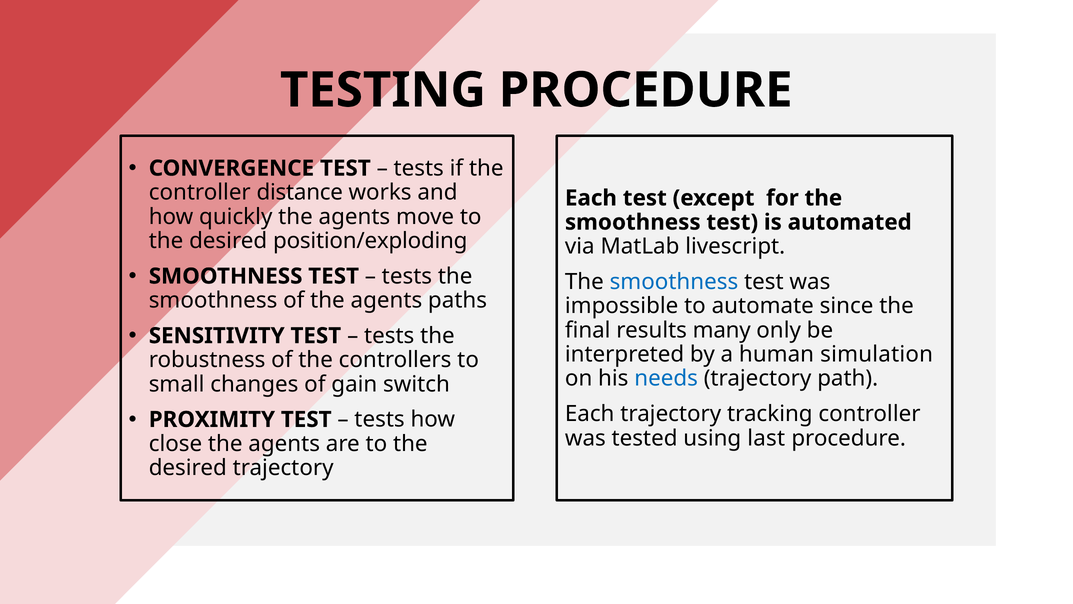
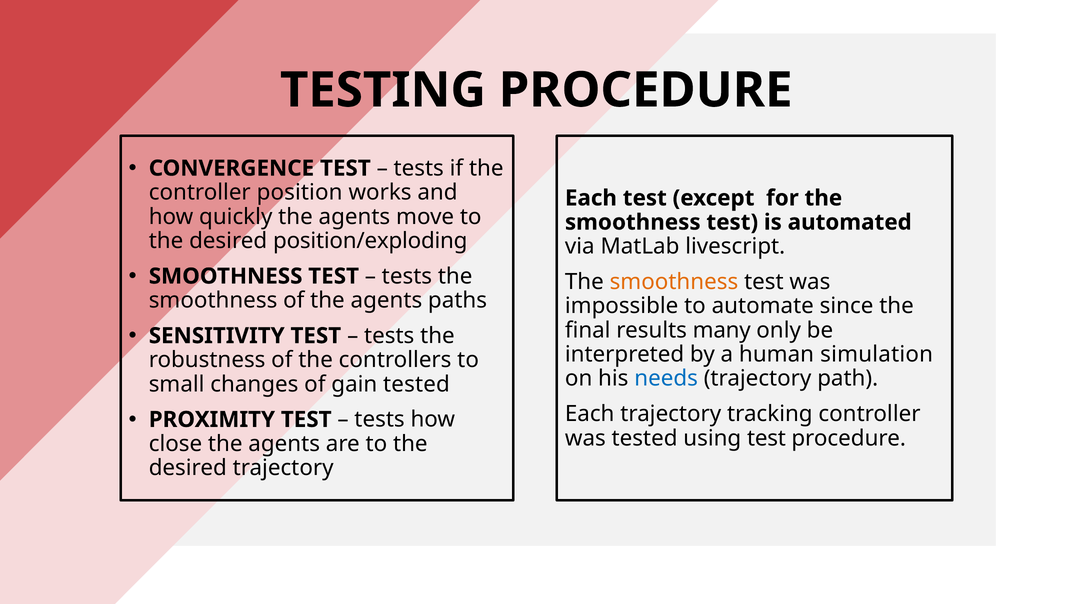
distance: distance -> position
smoothness at (674, 282) colour: blue -> orange
gain switch: switch -> tested
using last: last -> test
